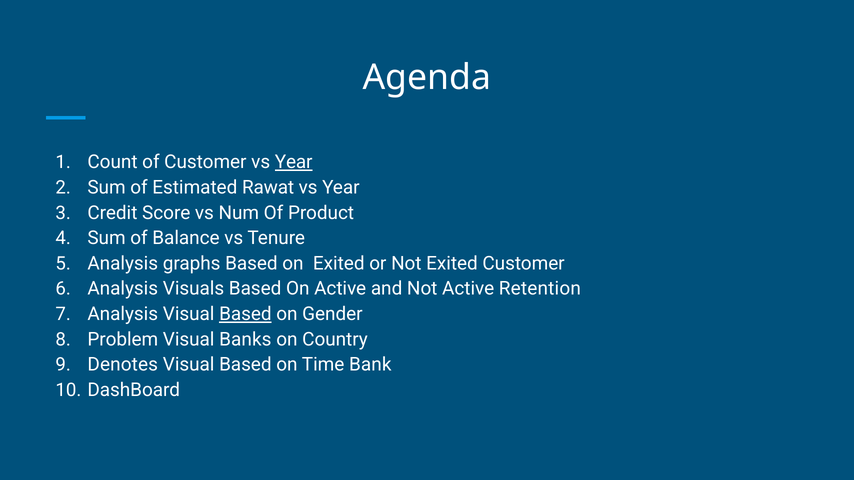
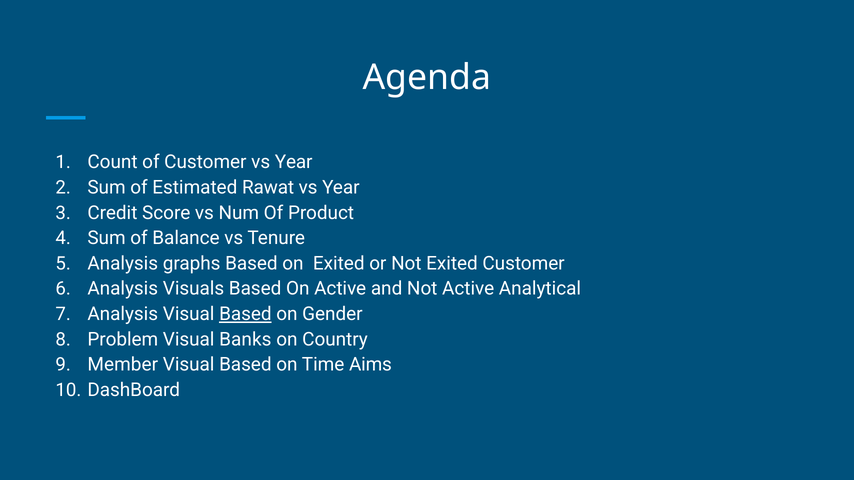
Year at (294, 162) underline: present -> none
Retention: Retention -> Analytical
Denotes: Denotes -> Member
Bank: Bank -> Aims
